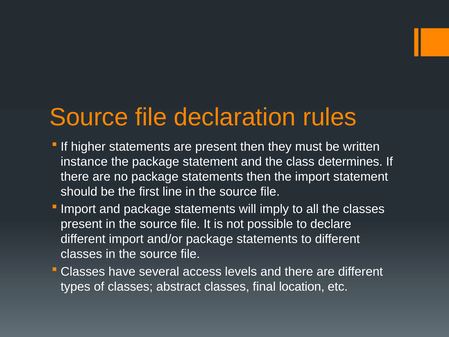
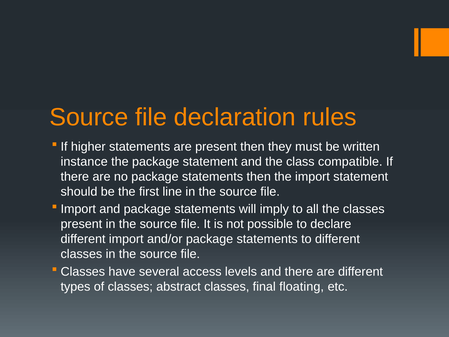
determines: determines -> compatible
location: location -> floating
